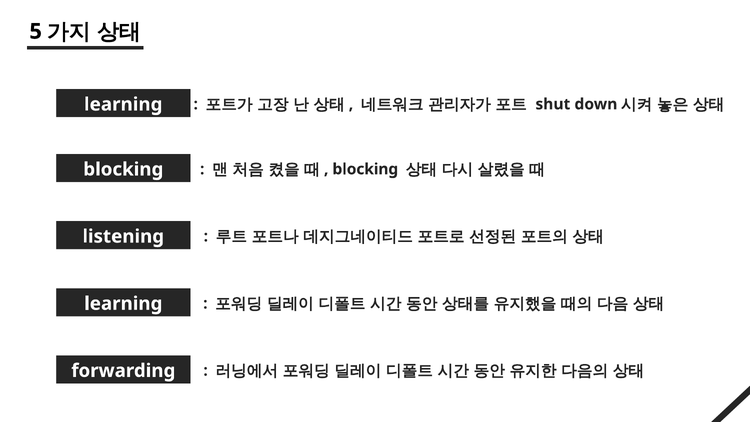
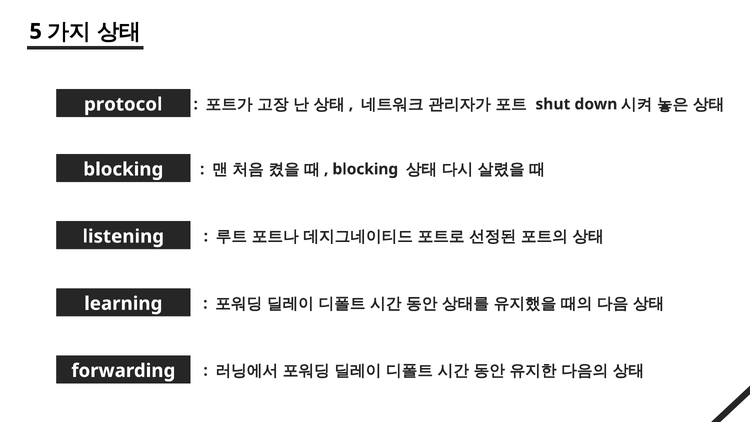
learning at (123, 104): learning -> protocol
